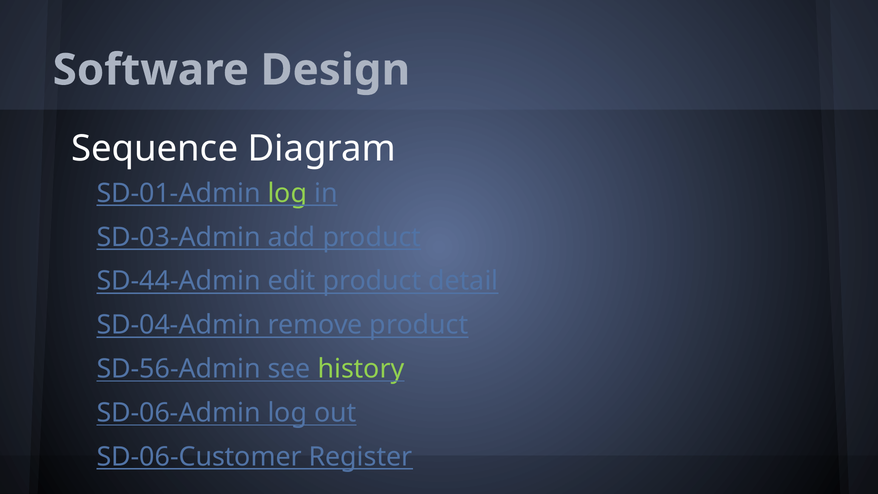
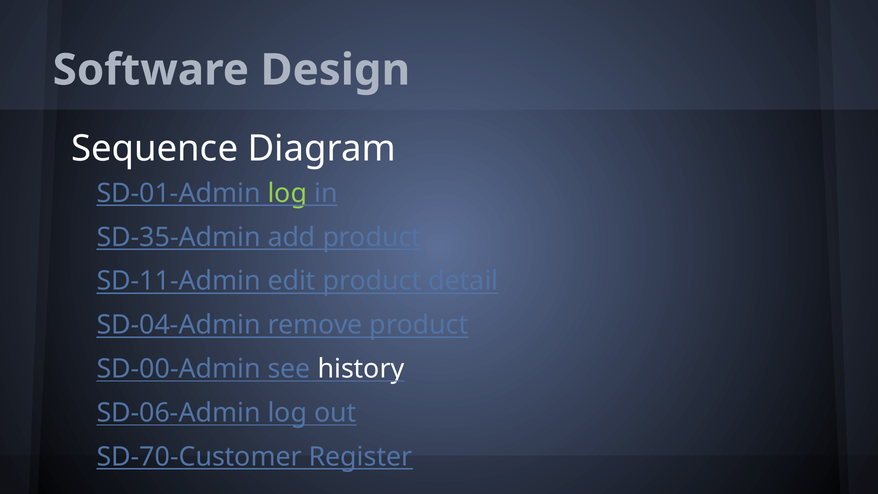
SD-03-Admin: SD-03-Admin -> SD-35-Admin
SD-44-Admin: SD-44-Admin -> SD-11-Admin
SD-56-Admin: SD-56-Admin -> SD-00-Admin
history colour: light green -> white
SD-06-Customer: SD-06-Customer -> SD-70-Customer
